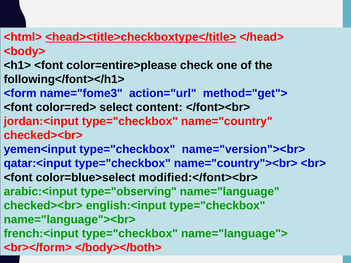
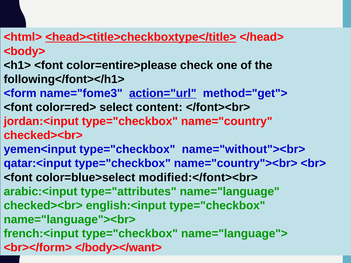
action="url underline: none -> present
name="version"><br>: name="version"><br> -> name="without"><br>
type="observing: type="observing -> type="attributes
</body></both>: </body></both> -> </body></want>
